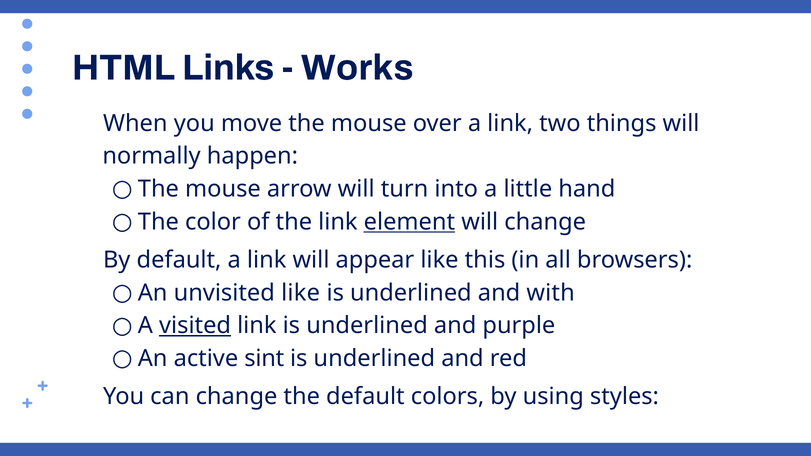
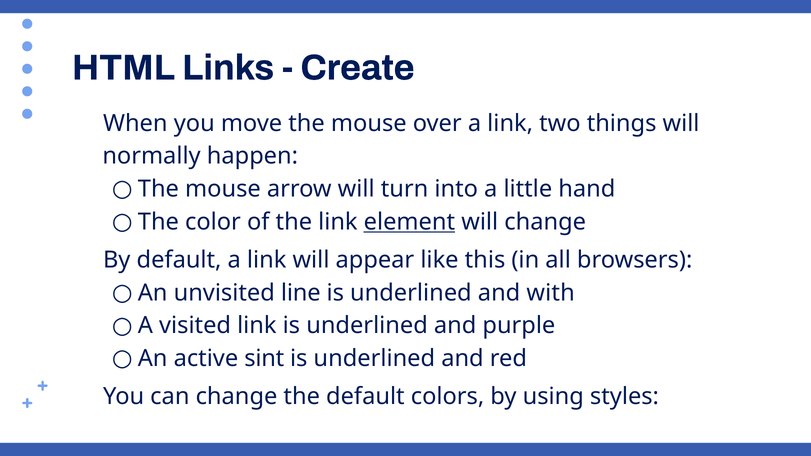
Works: Works -> Create
unvisited like: like -> line
visited underline: present -> none
